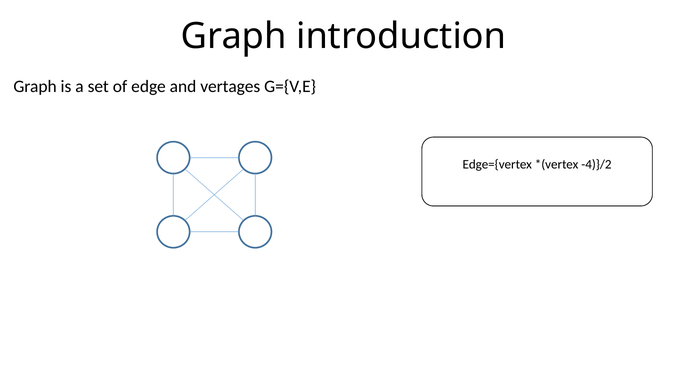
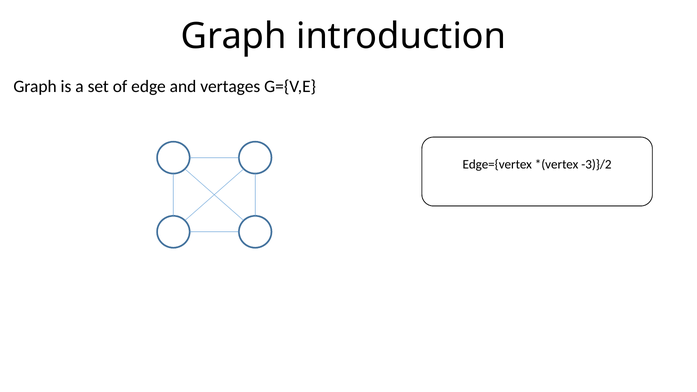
-4)}/2: -4)}/2 -> -3)}/2
